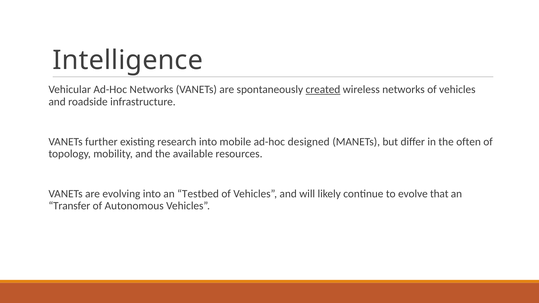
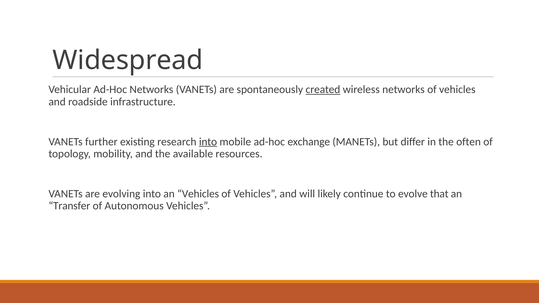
Intelligence: Intelligence -> Widespread
into at (208, 142) underline: none -> present
designed: designed -> exchange
an Testbed: Testbed -> Vehicles
